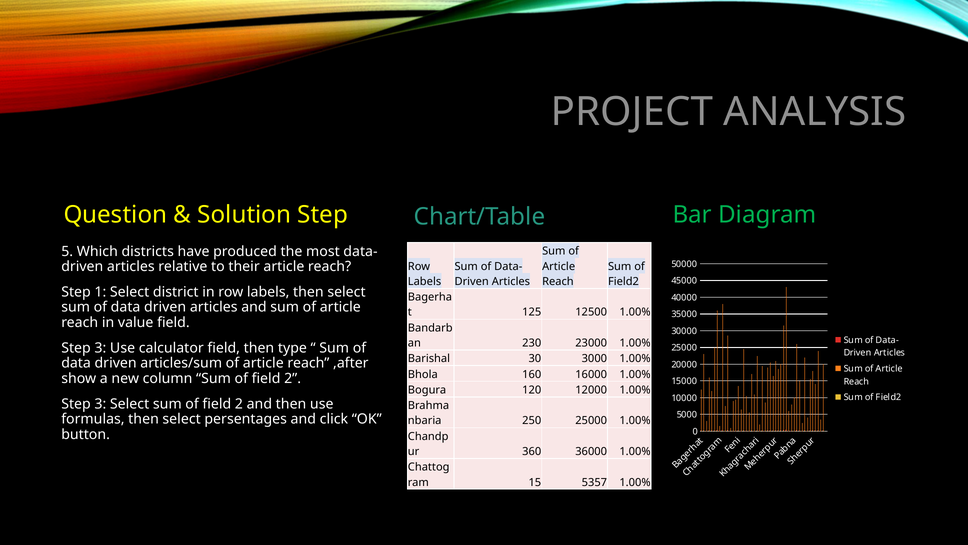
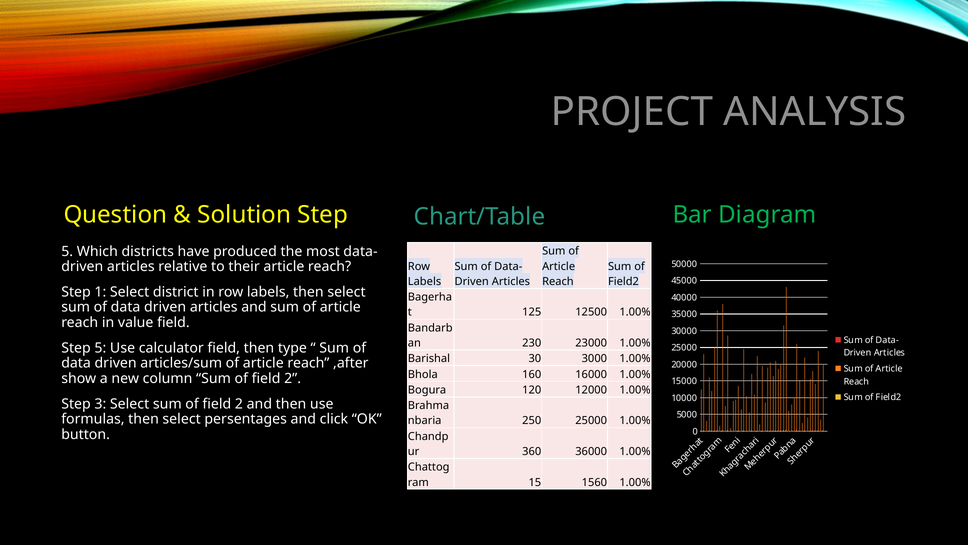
3 at (100, 348): 3 -> 5
5357: 5357 -> 1560
